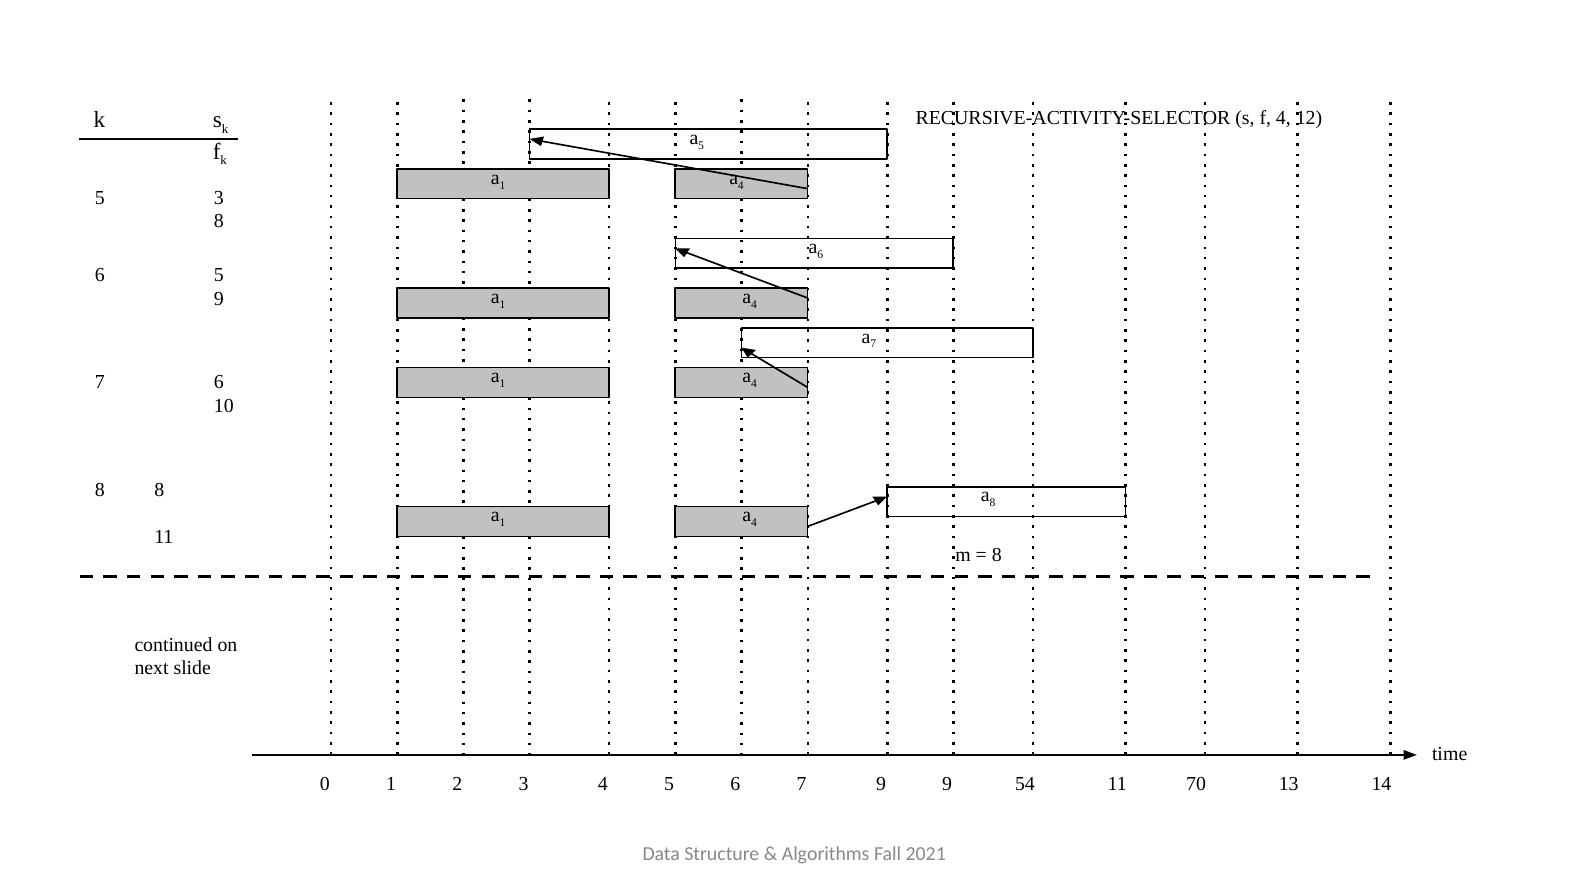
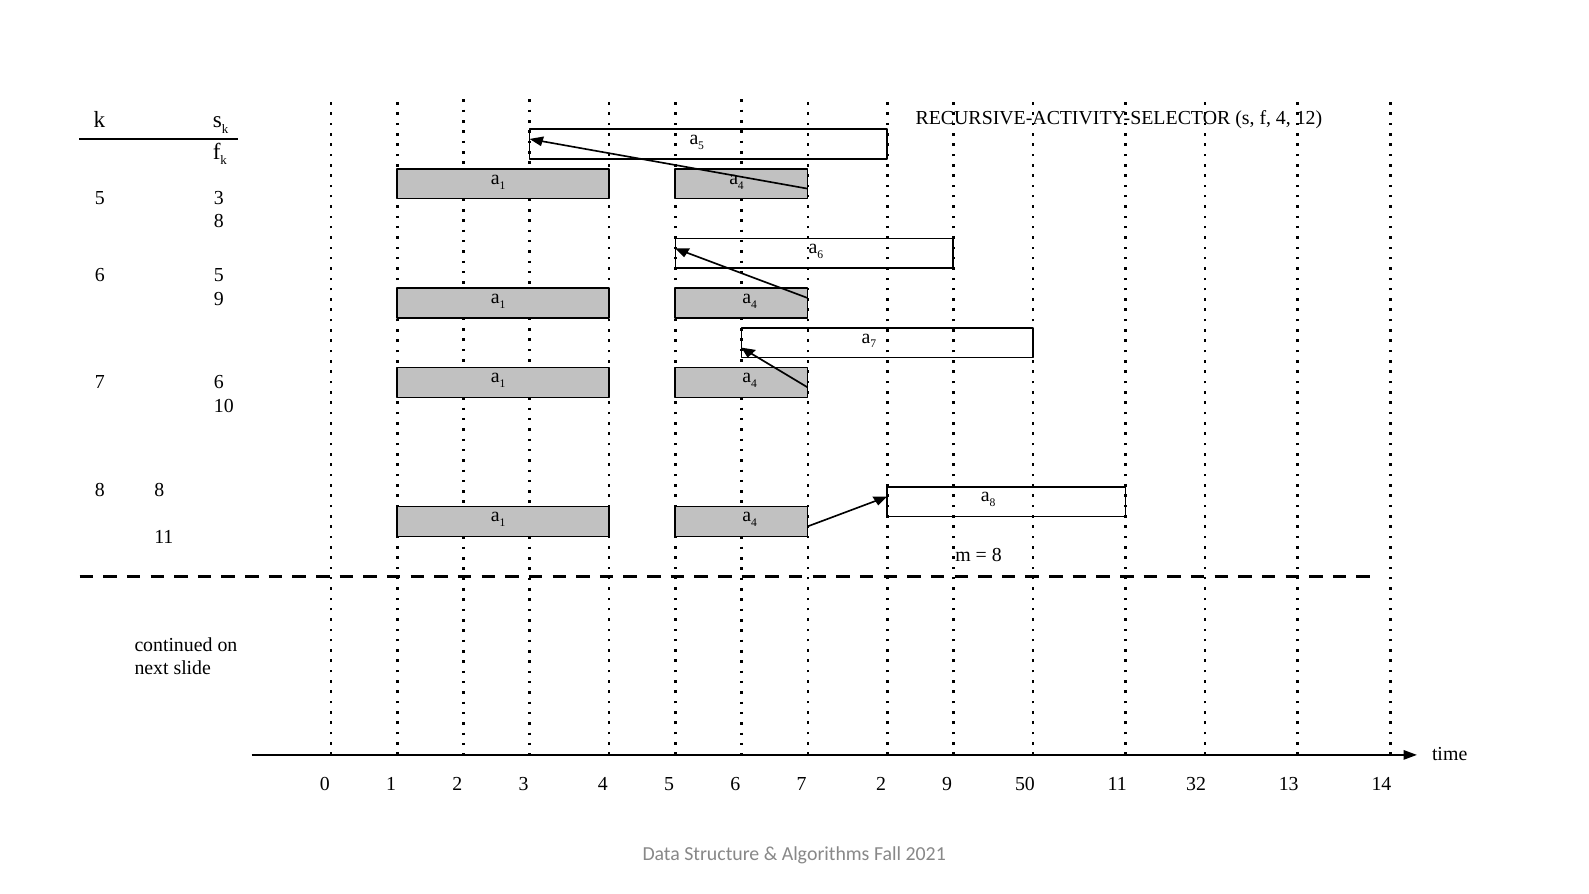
7 9: 9 -> 2
54: 54 -> 50
70: 70 -> 32
